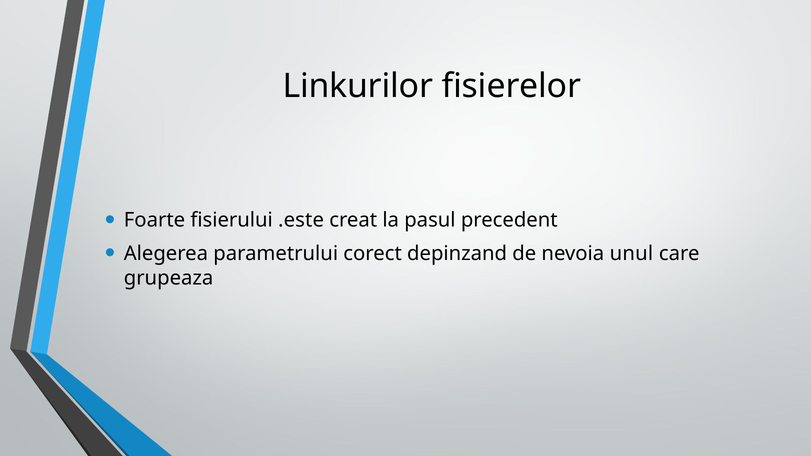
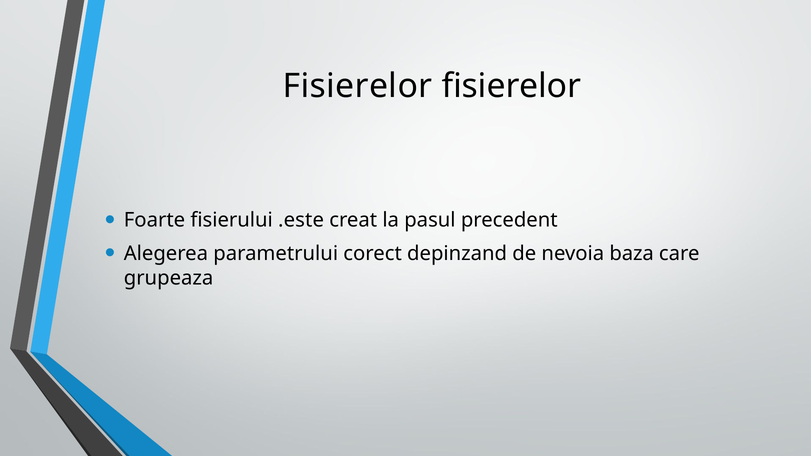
Linkurilor at (358, 86): Linkurilor -> Fisierelor
unul: unul -> baza
